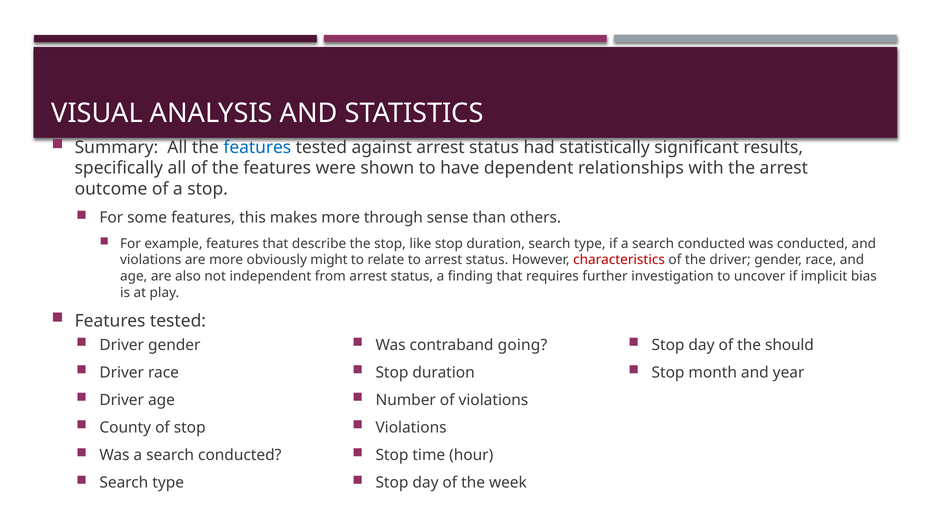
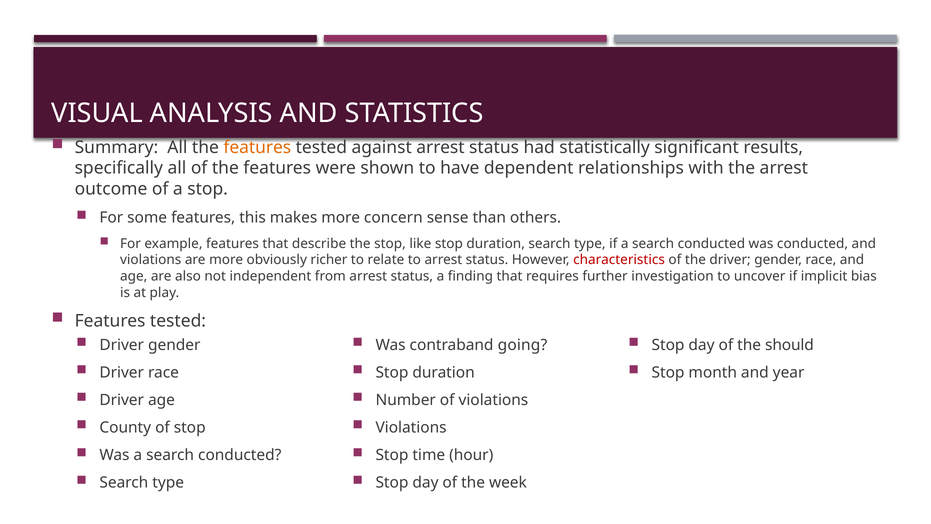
features at (257, 147) colour: blue -> orange
through: through -> concern
might: might -> richer
